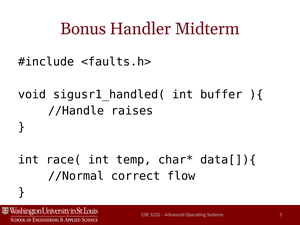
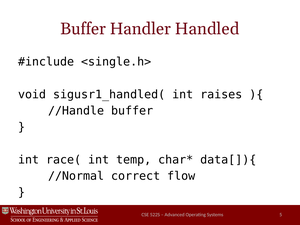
Bonus at (83, 29): Bonus -> Buffer
Midterm: Midterm -> Handled
<faults.h>: <faults.h> -> <single.h>
buffer: buffer -> raises
//Handle raises: raises -> buffer
